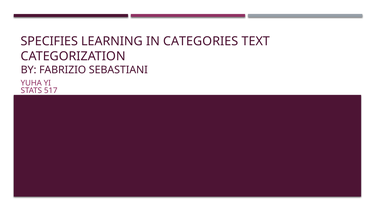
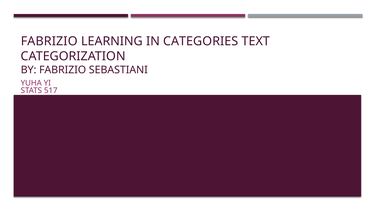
SPECIFIES at (49, 41): SPECIFIES -> FABRIZIO
